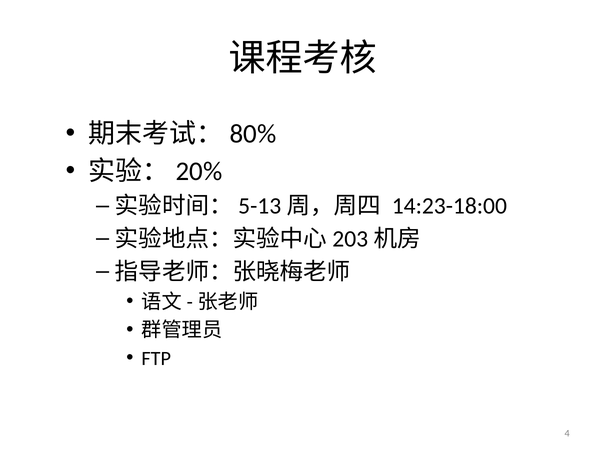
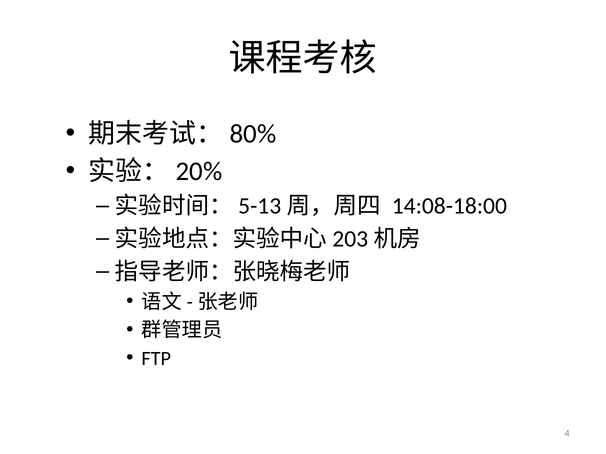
14:23-18:00: 14:23-18:00 -> 14:08-18:00
